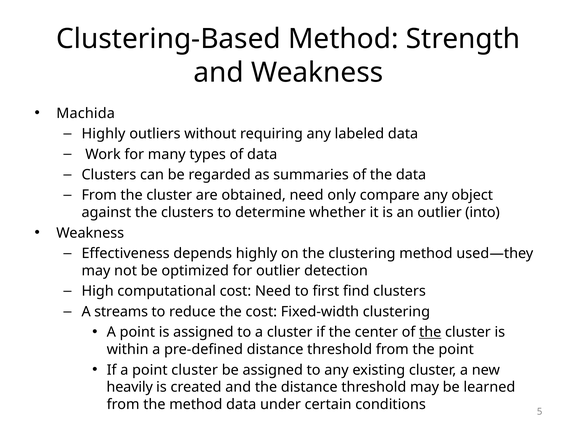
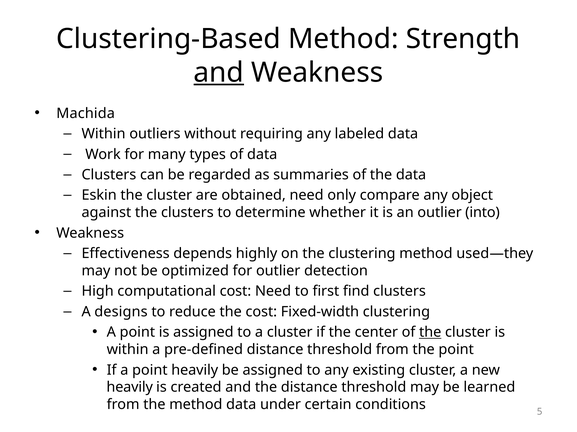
and at (219, 73) underline: none -> present
Highly at (103, 134): Highly -> Within
From at (99, 196): From -> Eskin
streams: streams -> designs
point cluster: cluster -> heavily
